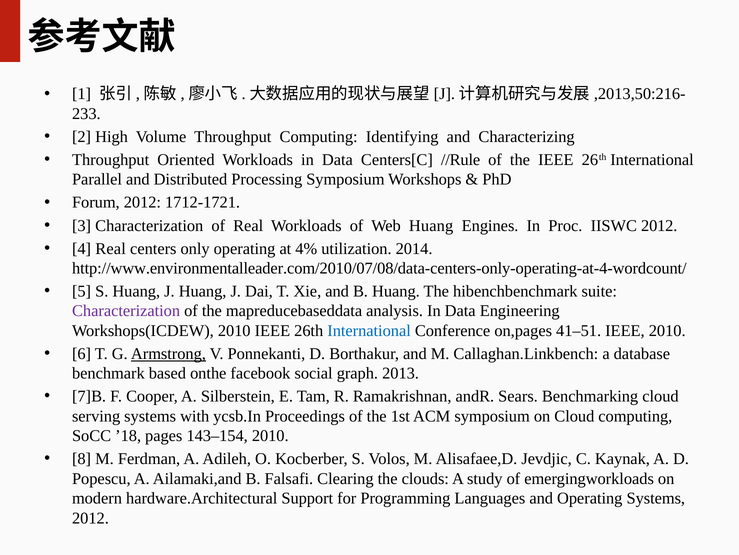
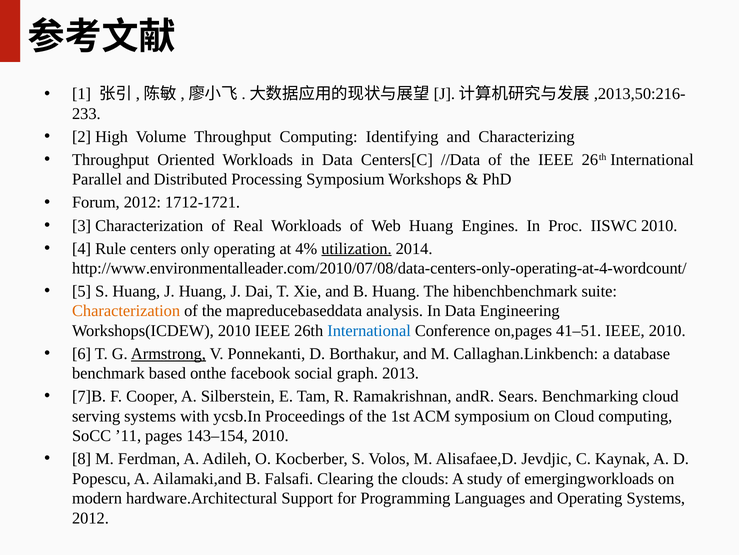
//Rule: //Rule -> //Data
IISWC 2012: 2012 -> 2010
4 Real: Real -> Rule
utilization underline: none -> present
Characterization at (126, 311) colour: purple -> orange
’18: ’18 -> ’11
